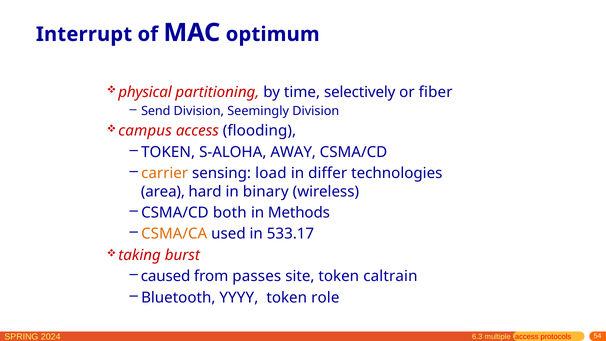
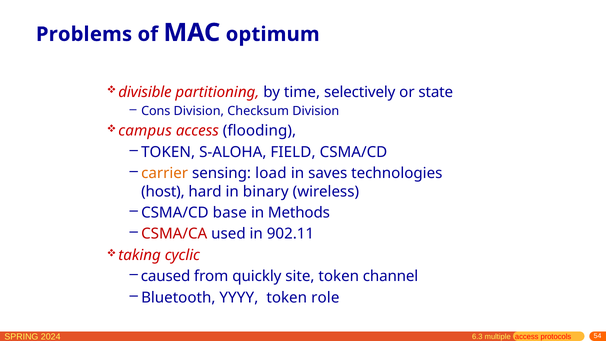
Interrupt: Interrupt -> Problems
physical: physical -> divisible
fiber: fiber -> state
Send: Send -> Cons
Seemingly: Seemingly -> Checksum
AWAY: AWAY -> FIELD
differ: differ -> saves
area: area -> host
both: both -> base
CSMA/CA colour: orange -> red
533.17: 533.17 -> 902.11
burst: burst -> cyclic
passes: passes -> quickly
caltrain: caltrain -> channel
